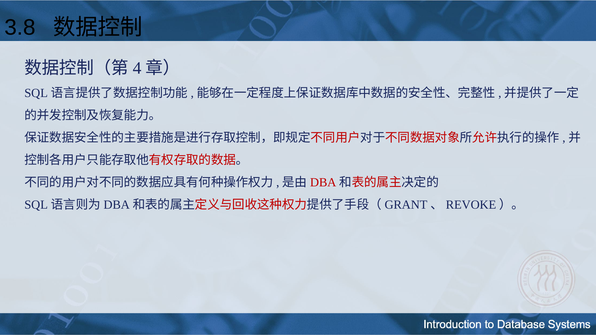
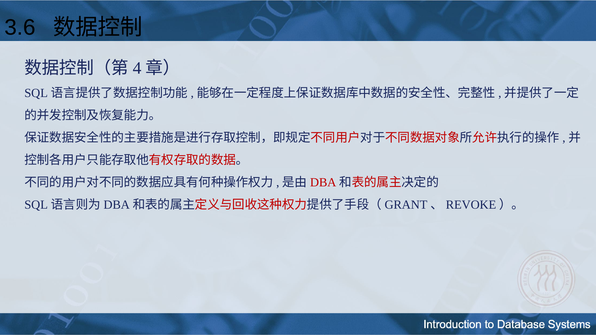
3.8: 3.8 -> 3.6
